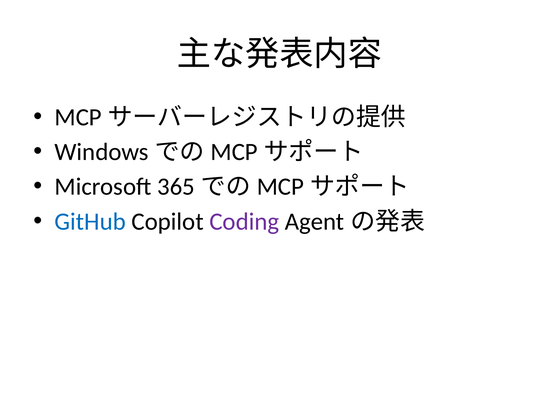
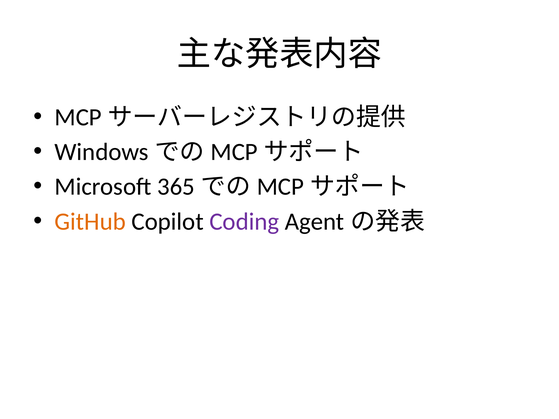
GitHub colour: blue -> orange
